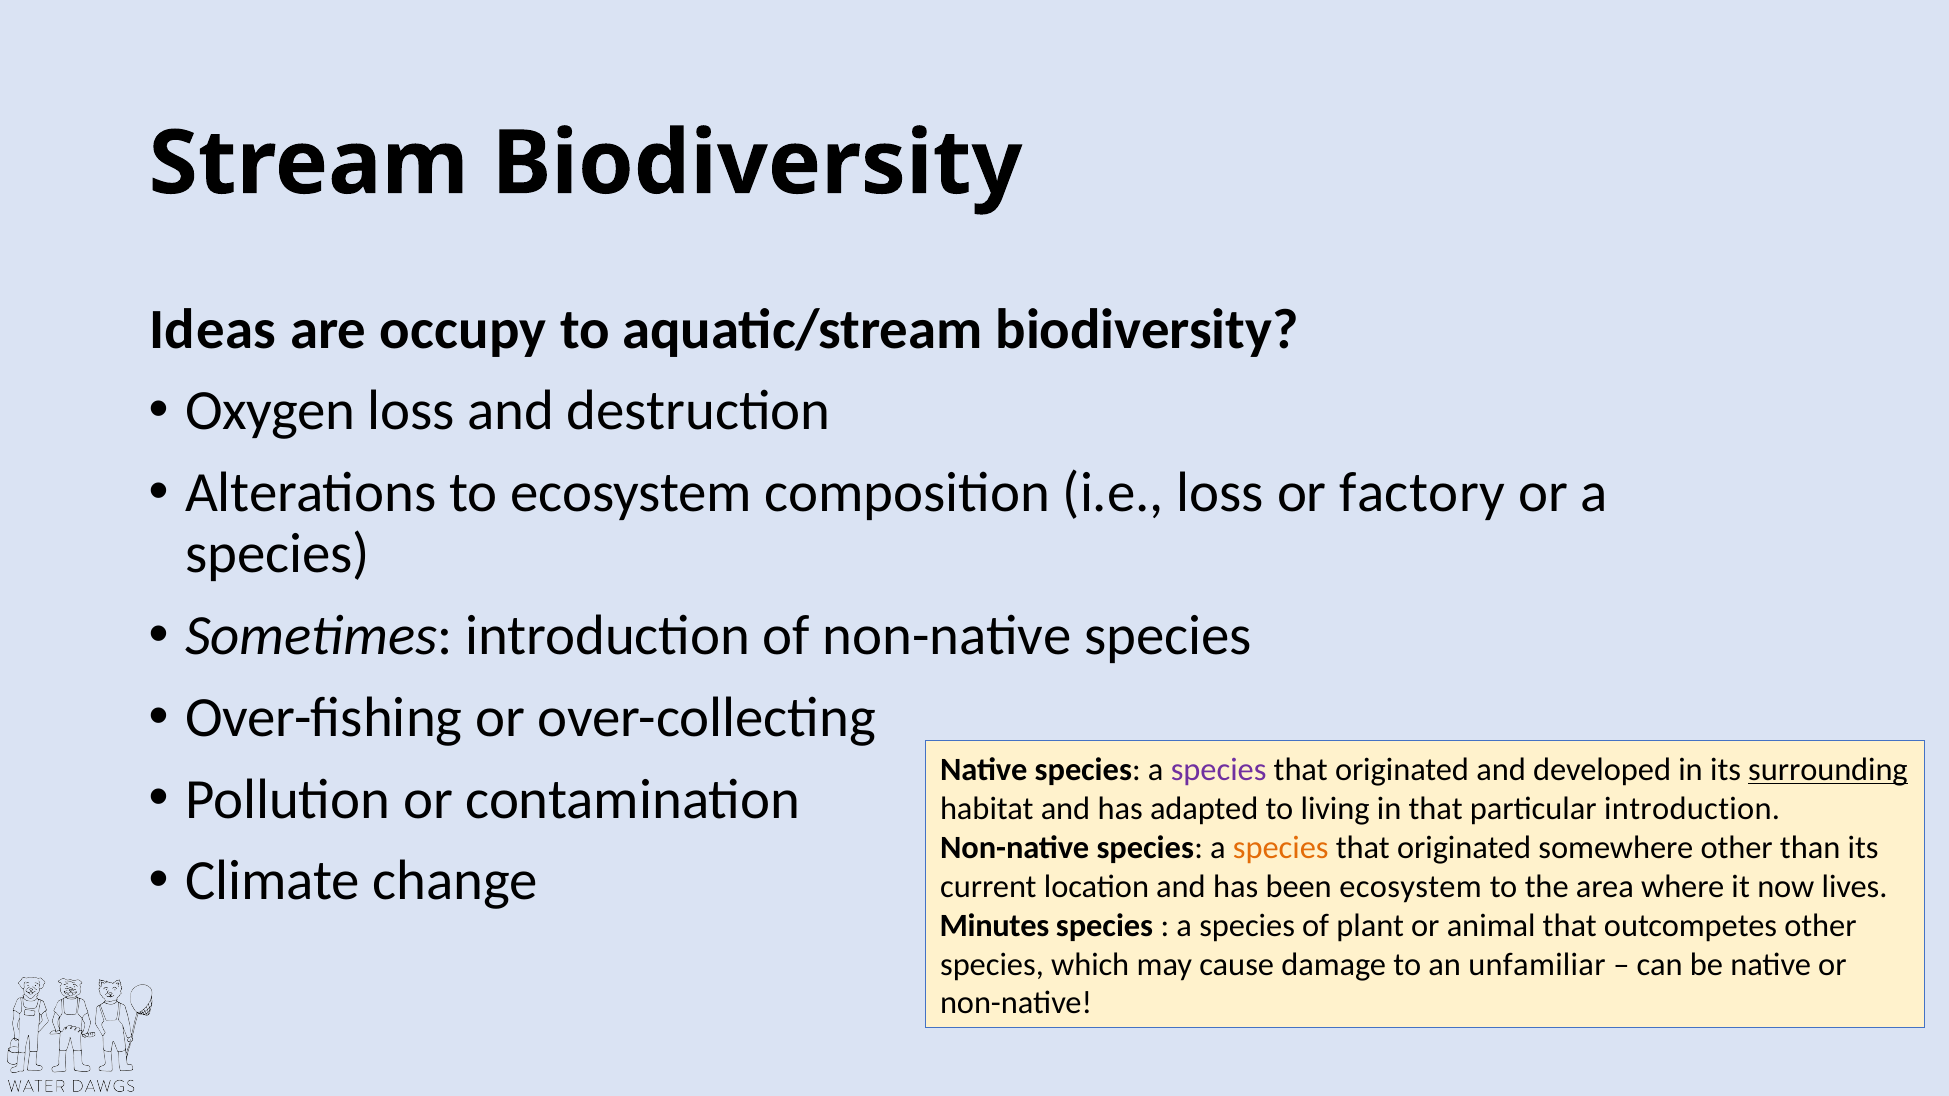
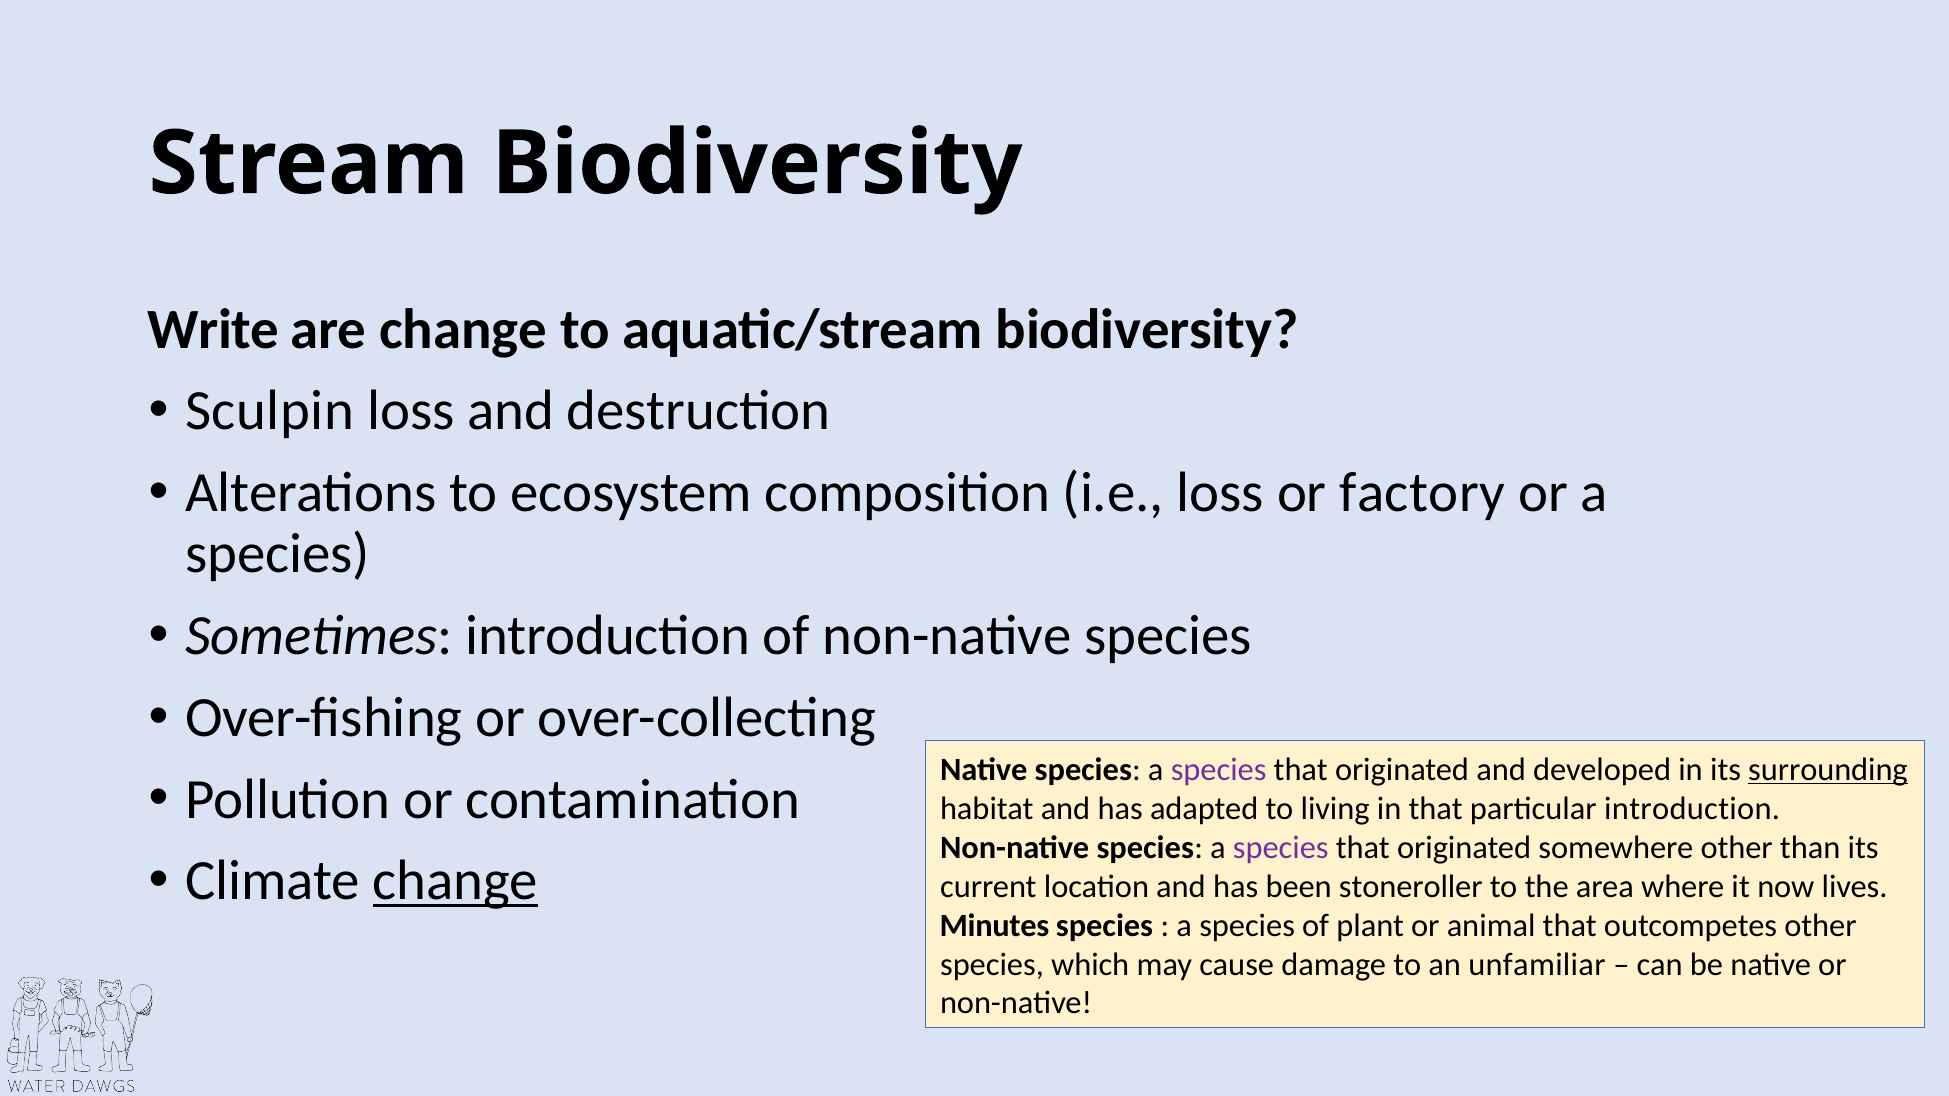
Ideas: Ideas -> Write
are occupy: occupy -> change
Oxygen: Oxygen -> Sculpin
species at (1281, 848) colour: orange -> purple
change at (455, 881) underline: none -> present
been ecosystem: ecosystem -> stoneroller
